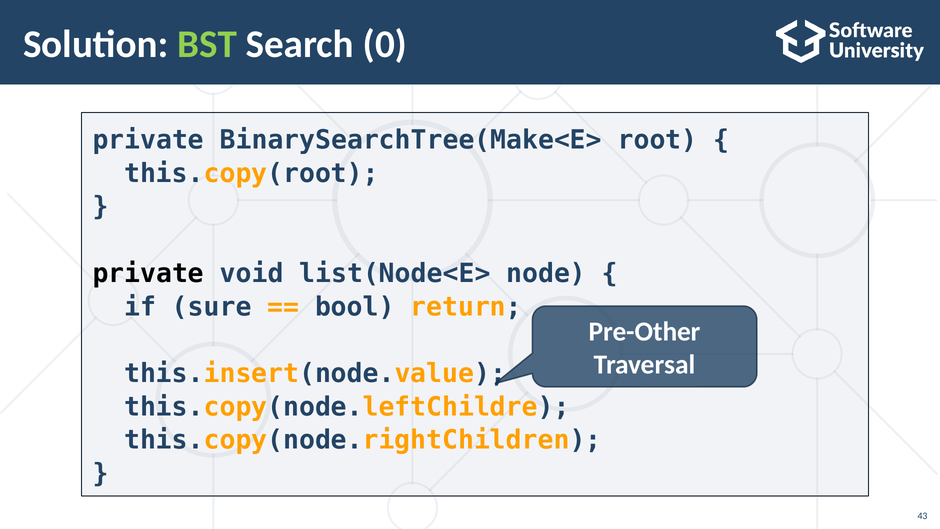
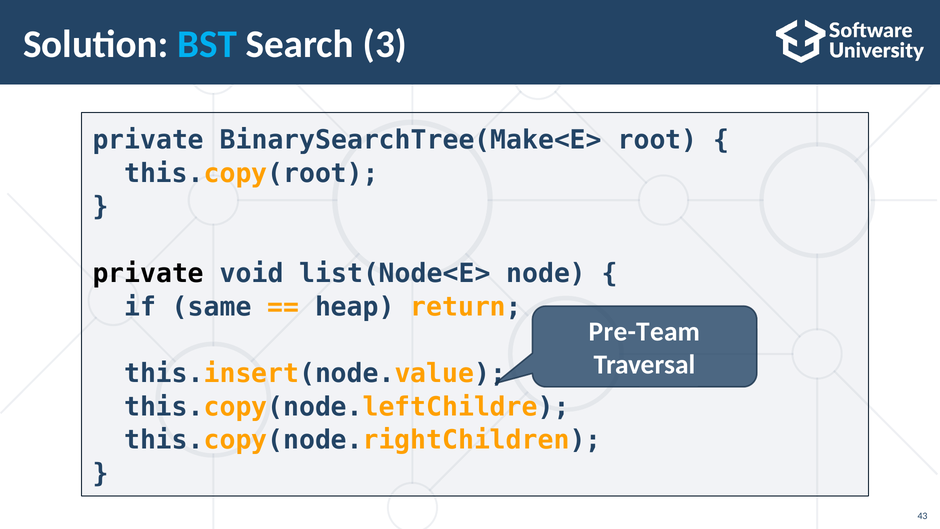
BST colour: light green -> light blue
0: 0 -> 3
sure: sure -> same
bool: bool -> heap
Pre-Other: Pre-Other -> Pre-Team
